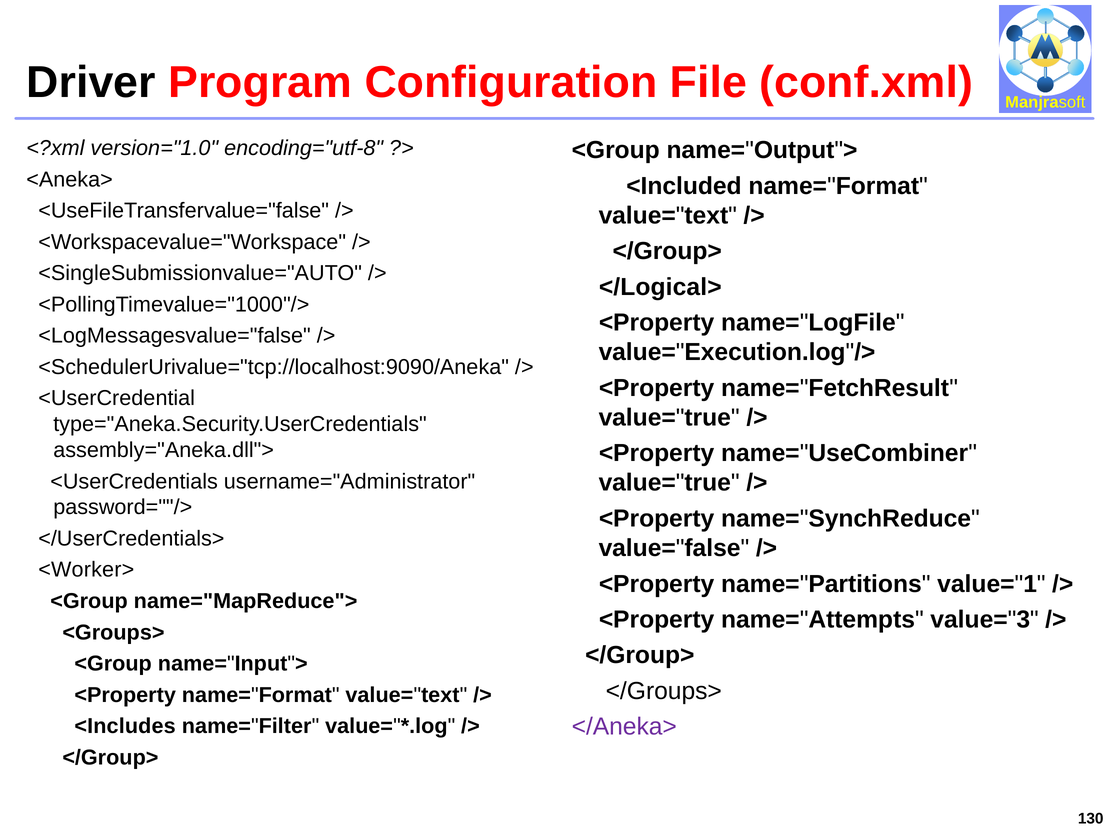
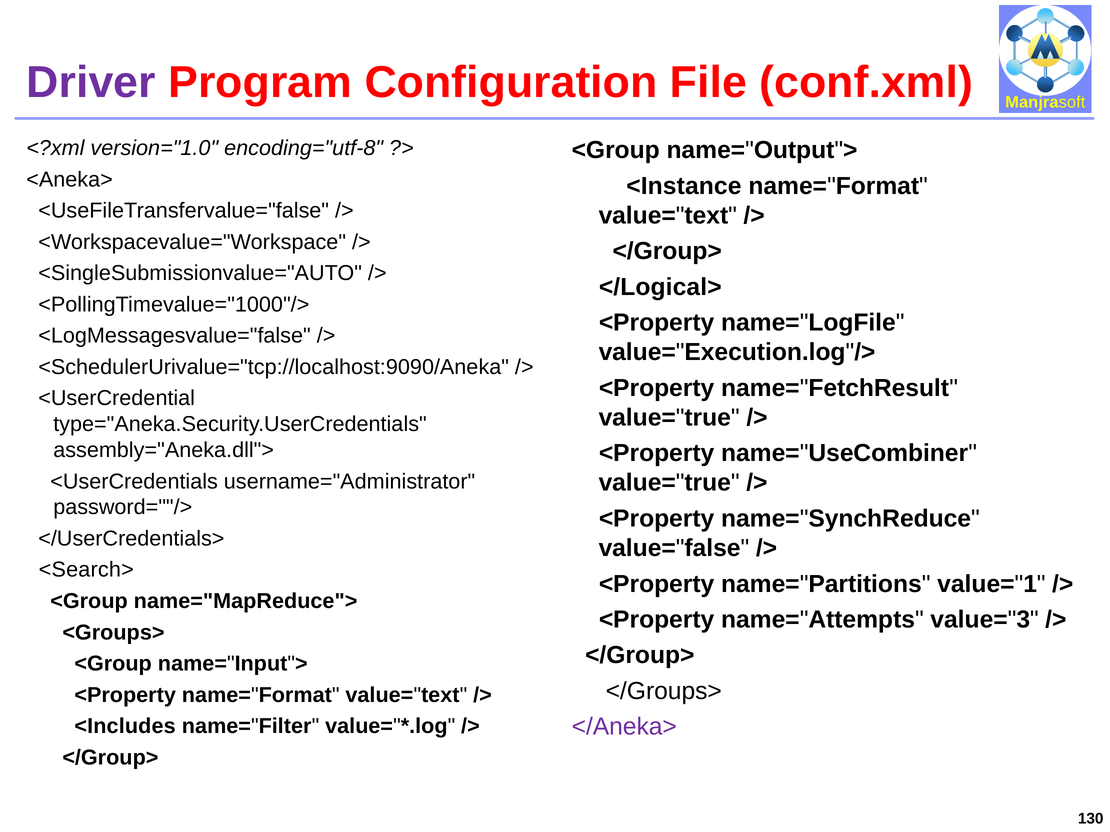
Driver colour: black -> purple
<Included: <Included -> <Instance
<Worker>: <Worker> -> <Search>
